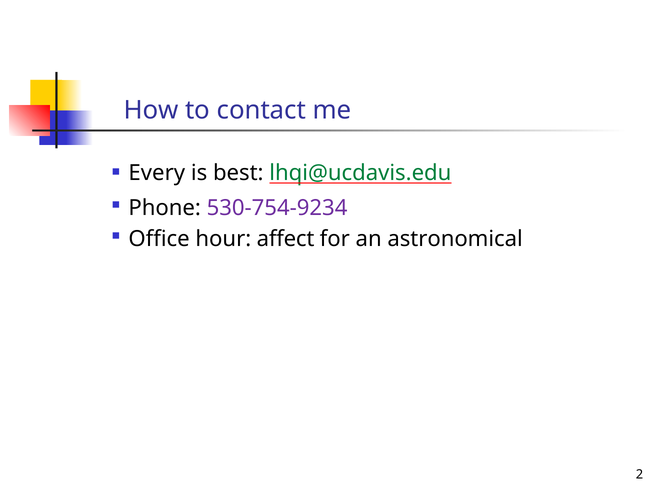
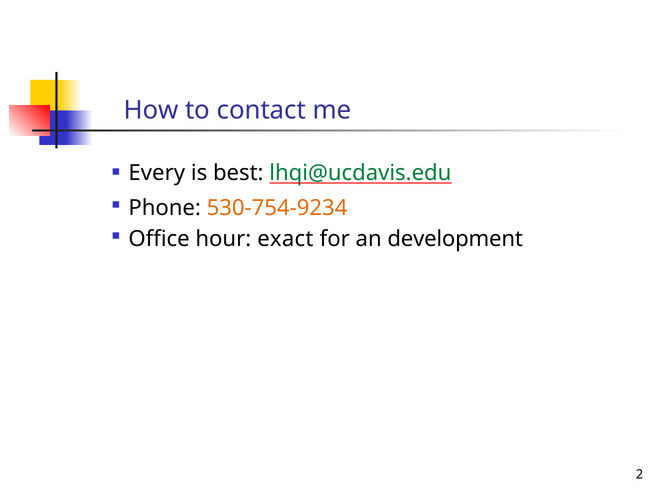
530-754-9234 colour: purple -> orange
affect: affect -> exact
astronomical: astronomical -> development
